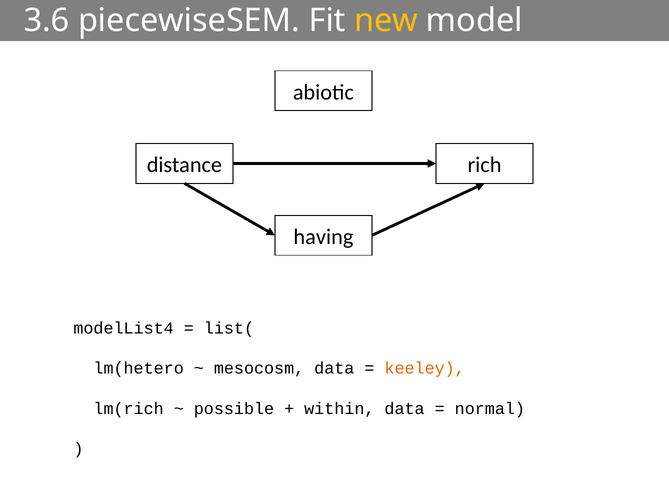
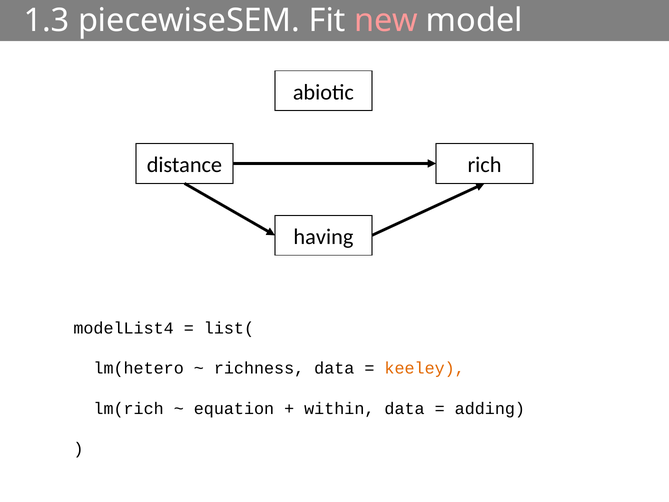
3.6: 3.6 -> 1.3
new colour: yellow -> pink
mesocosm: mesocosm -> richness
possible: possible -> equation
normal: normal -> adding
